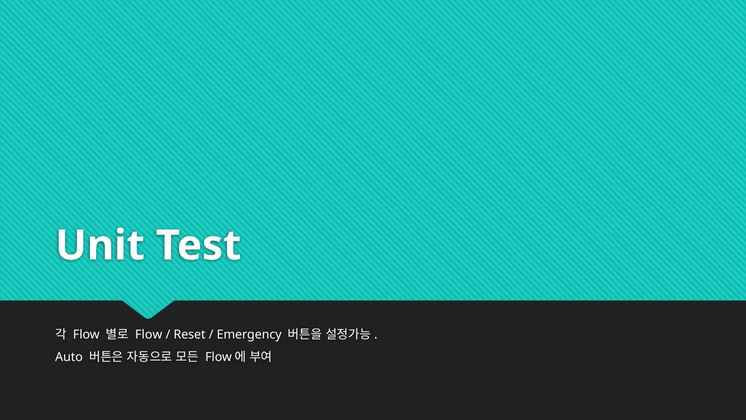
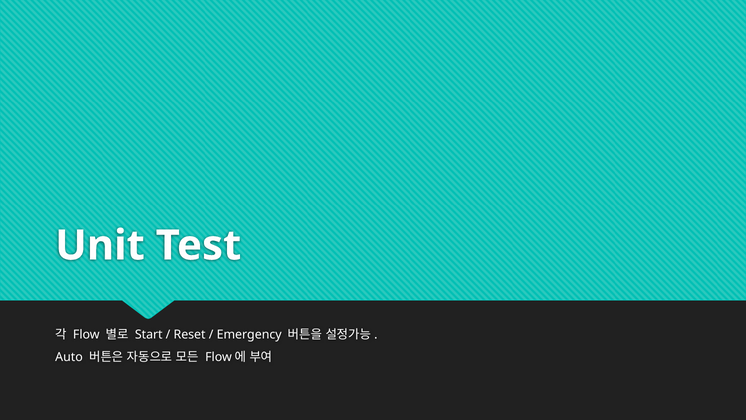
Flow at (149, 334): Flow -> Start
